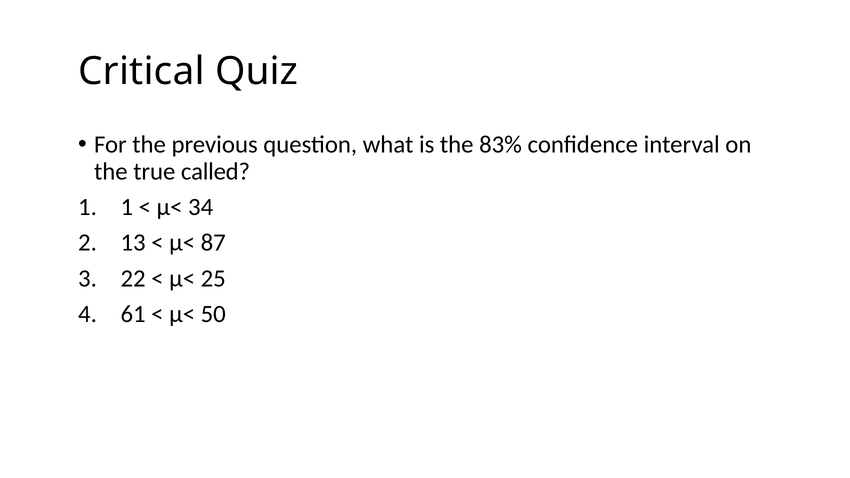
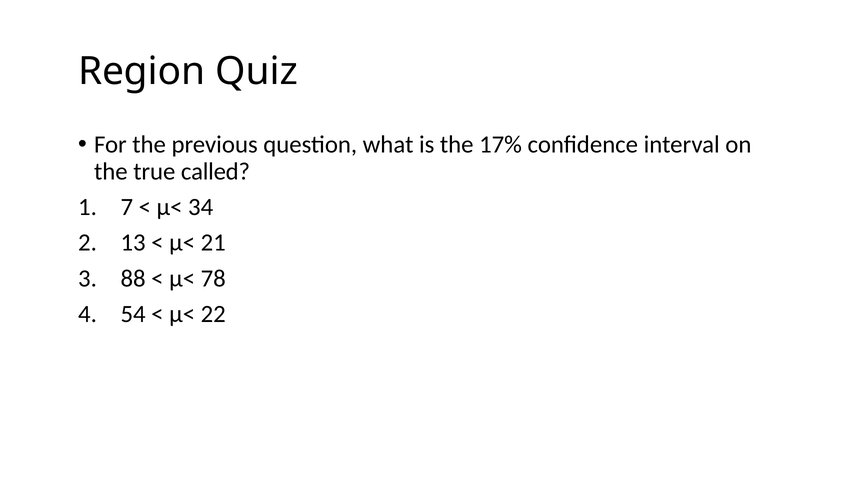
Critical: Critical -> Region
83%: 83% -> 17%
1 at (127, 207): 1 -> 7
87: 87 -> 21
22: 22 -> 88
25: 25 -> 78
61: 61 -> 54
50: 50 -> 22
